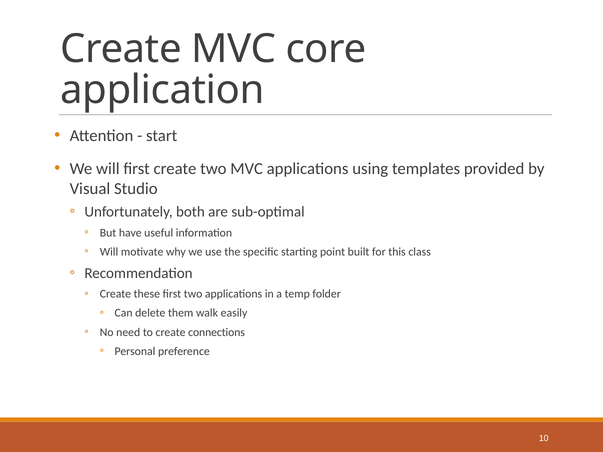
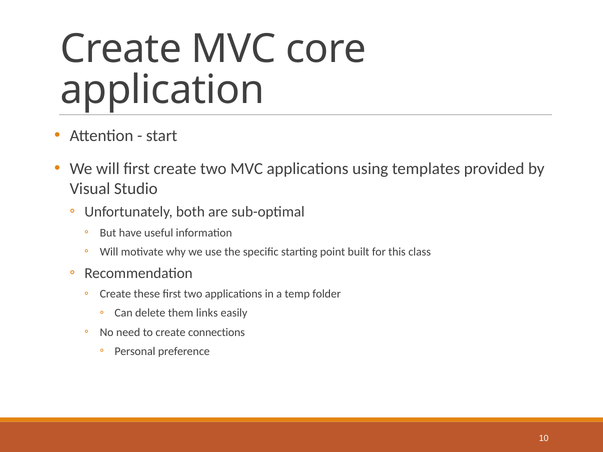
walk: walk -> links
